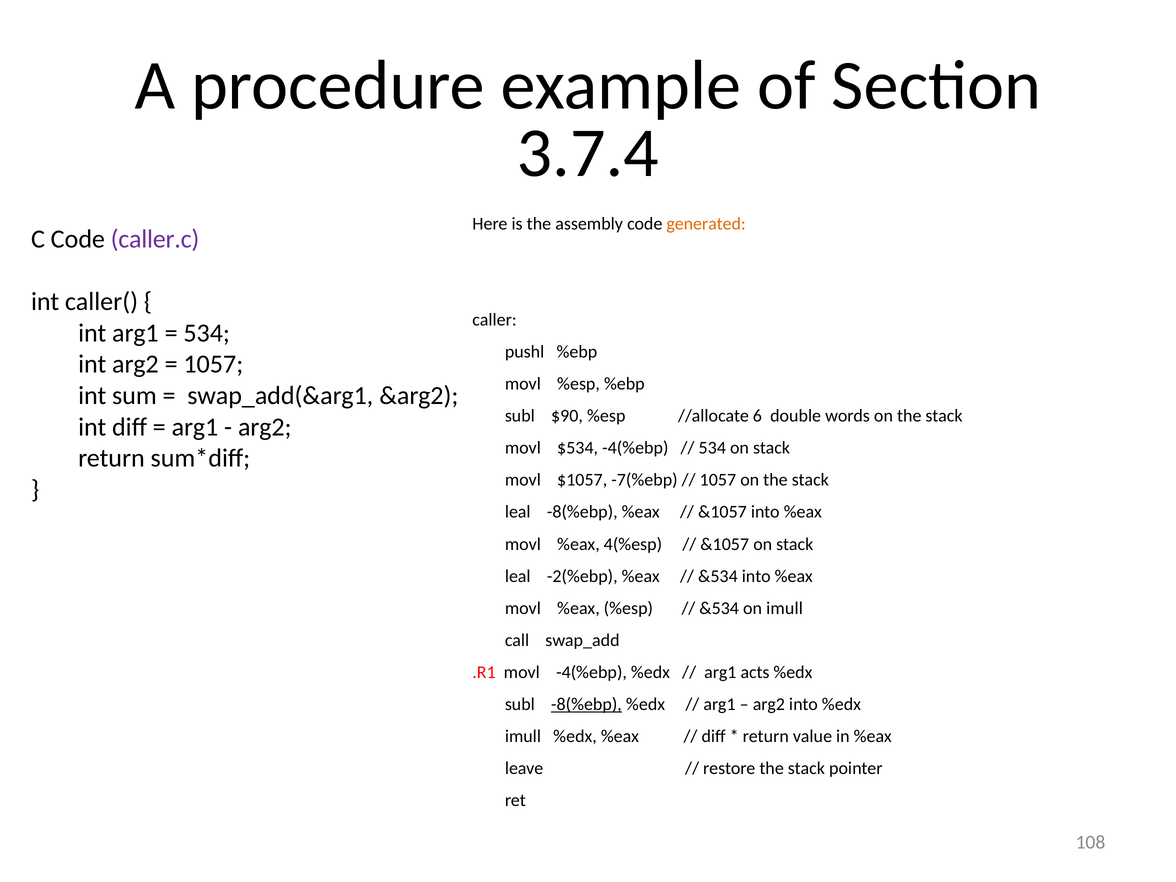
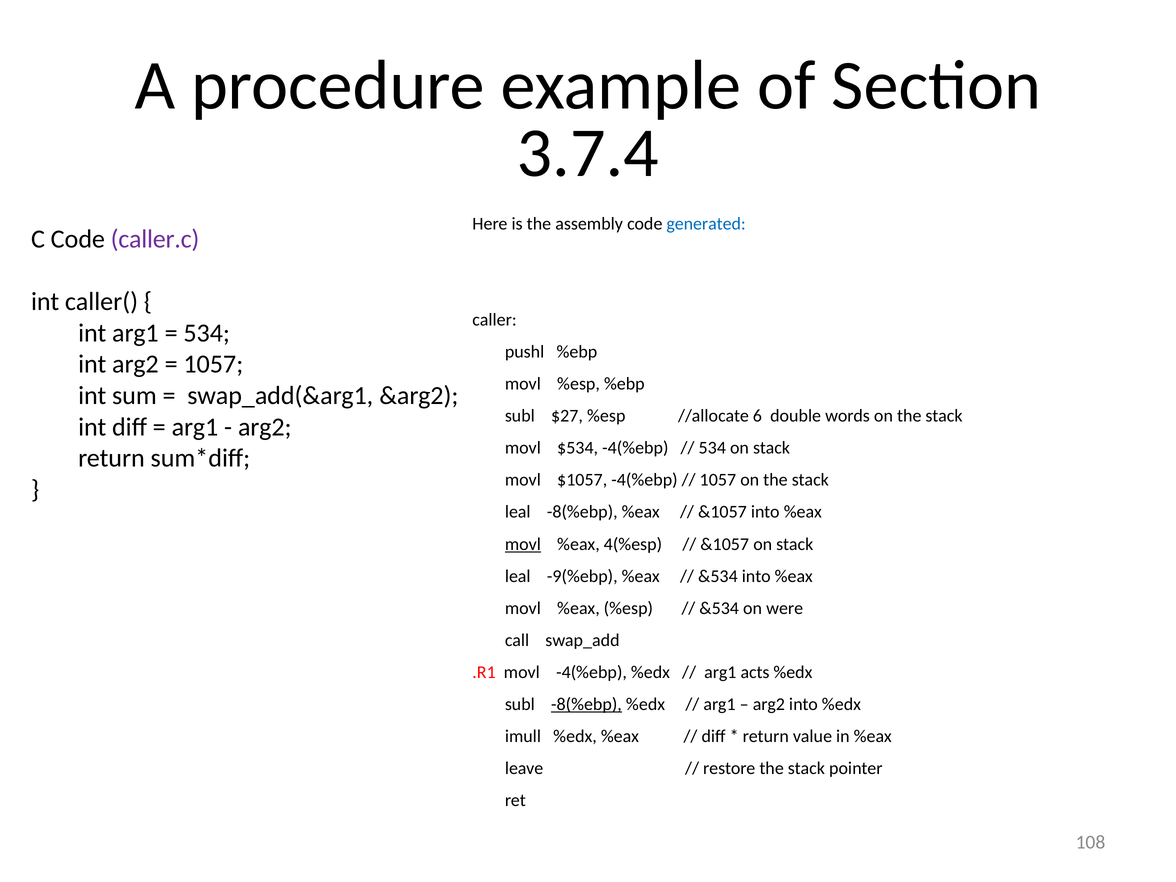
generated colour: orange -> blue
$90: $90 -> $27
$1057 -7(%ebp: -7(%ebp -> -4(%ebp
movl at (523, 544) underline: none -> present
-2(%ebp: -2(%ebp -> -9(%ebp
on imull: imull -> were
